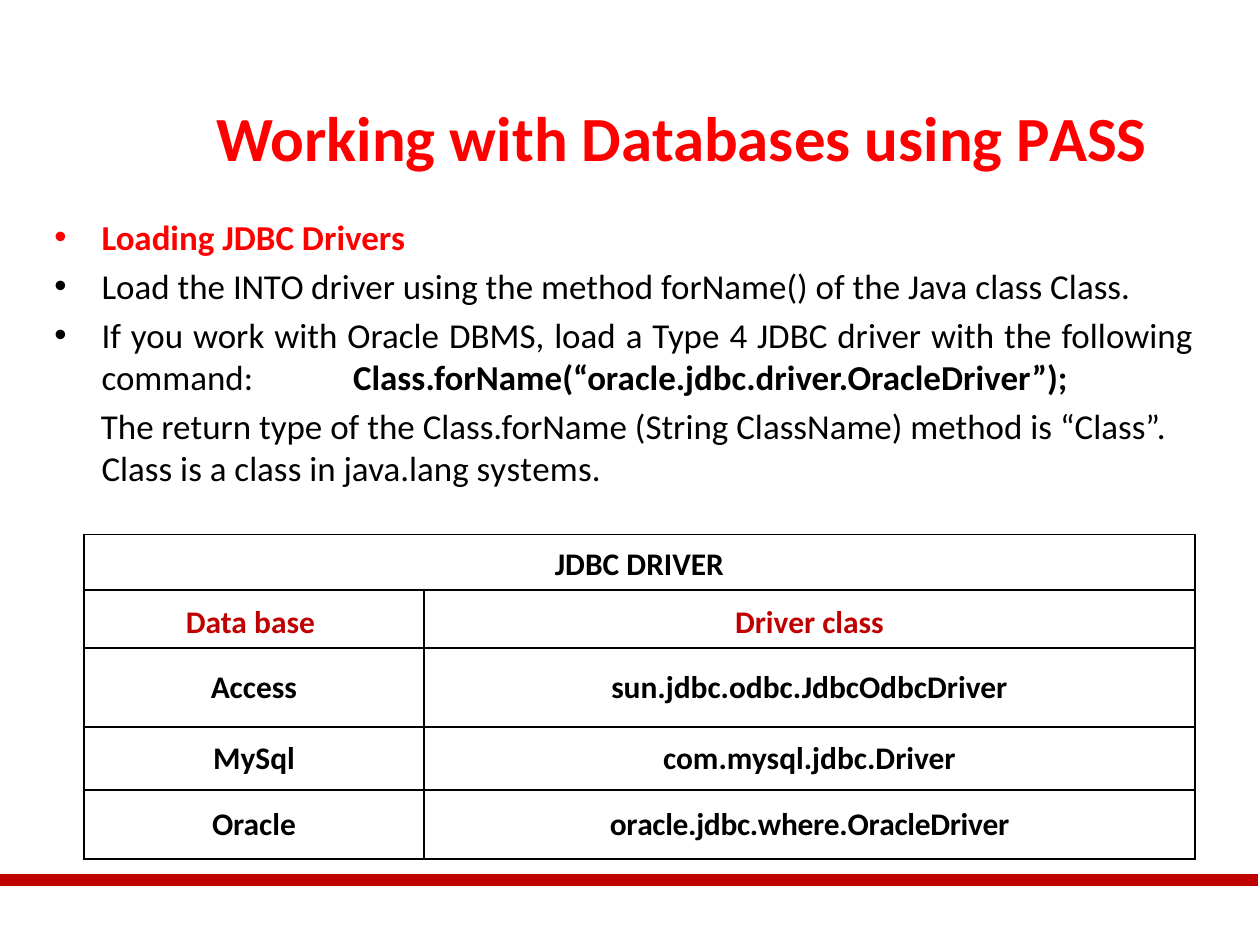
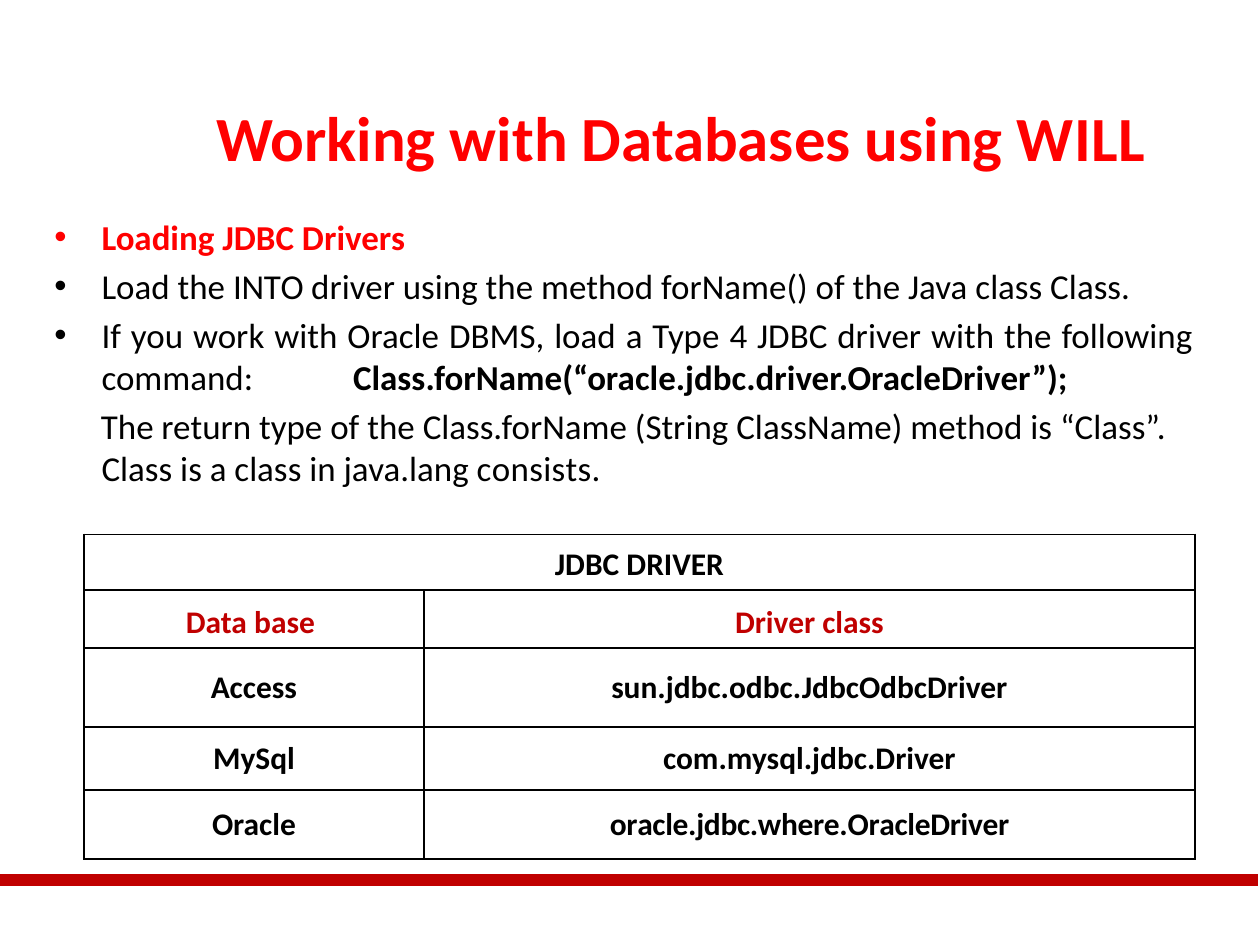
PASS: PASS -> WILL
systems: systems -> consists
